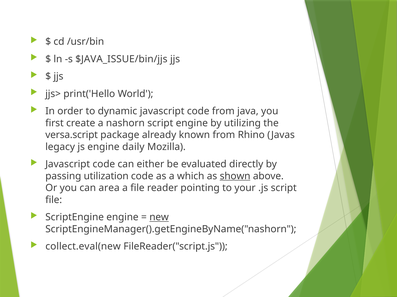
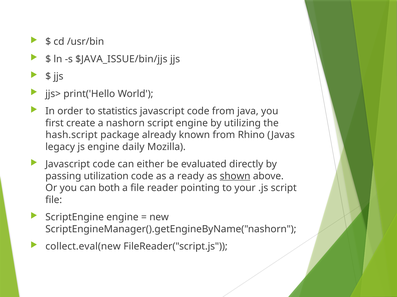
dynamic: dynamic -> statistics
versa.script: versa.script -> hash.script
which: which -> ready
area: area -> both
new underline: present -> none
